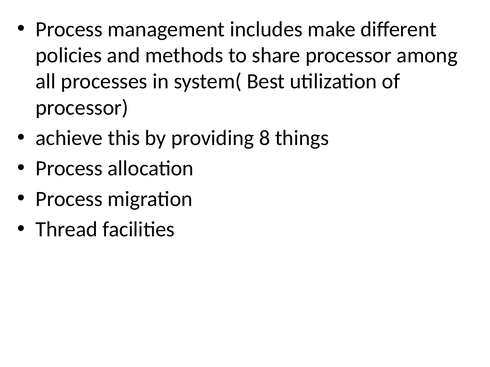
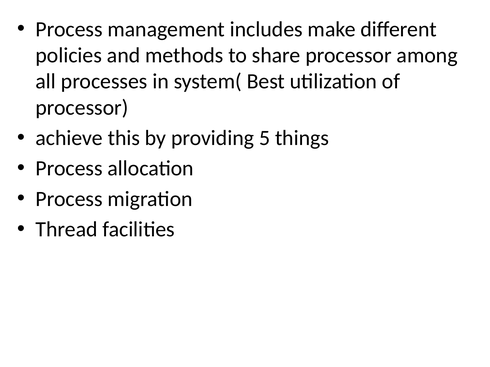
8: 8 -> 5
